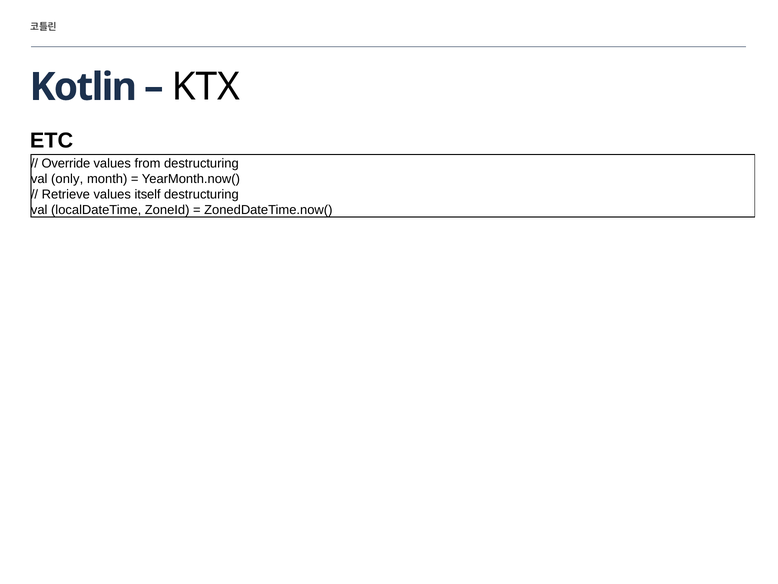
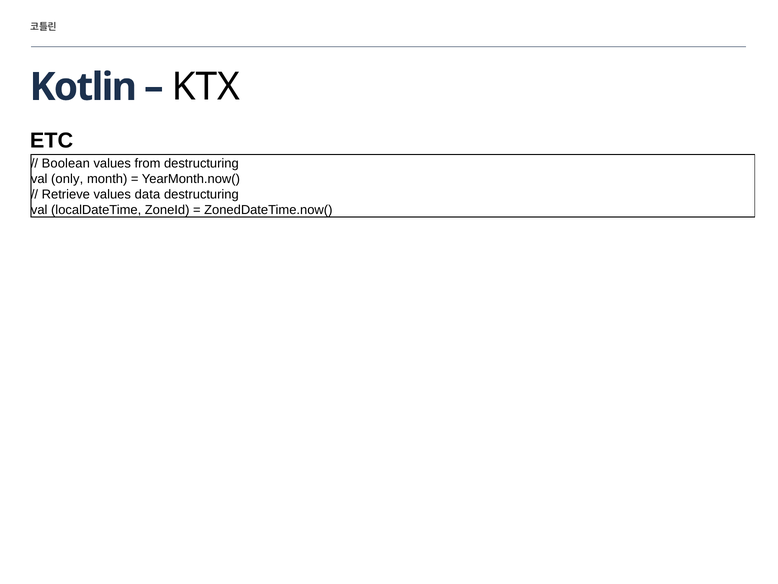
Override: Override -> Boolean
itself: itself -> data
